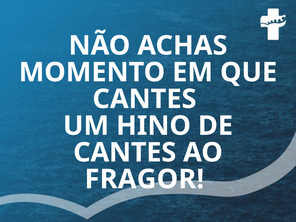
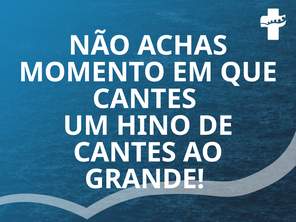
FRAGOR: FRAGOR -> GRANDE
